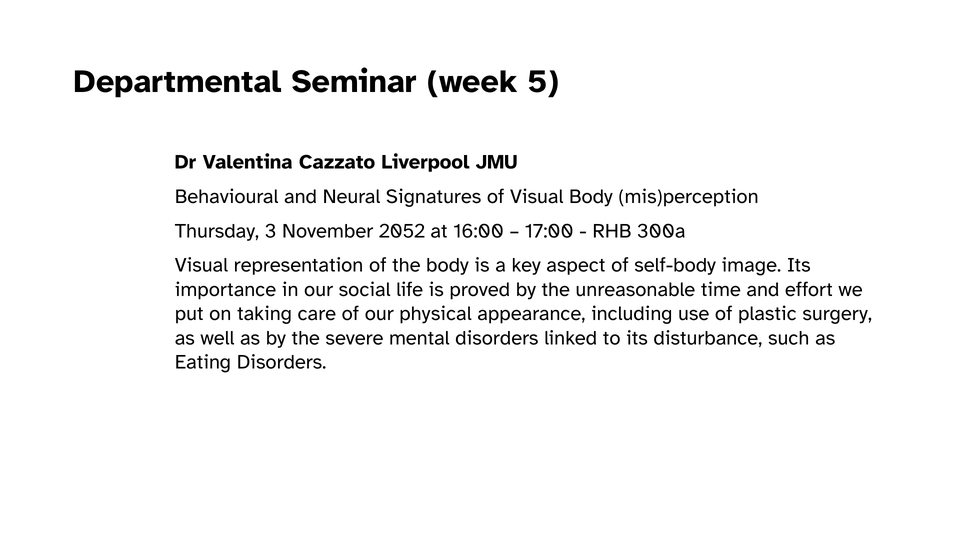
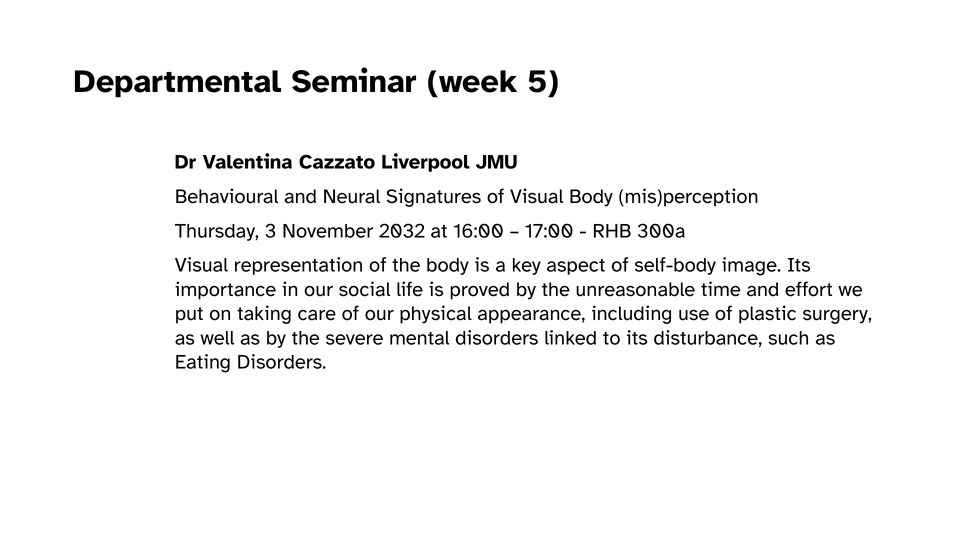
2052: 2052 -> 2032
